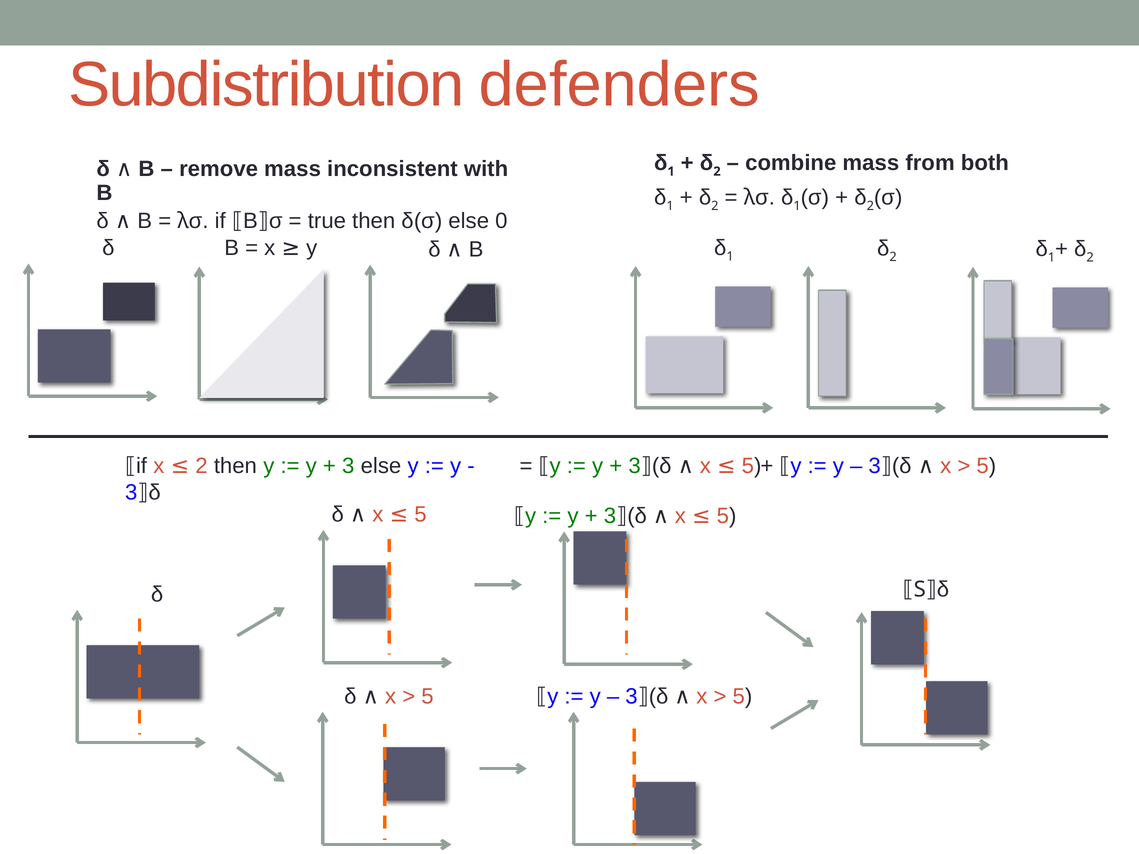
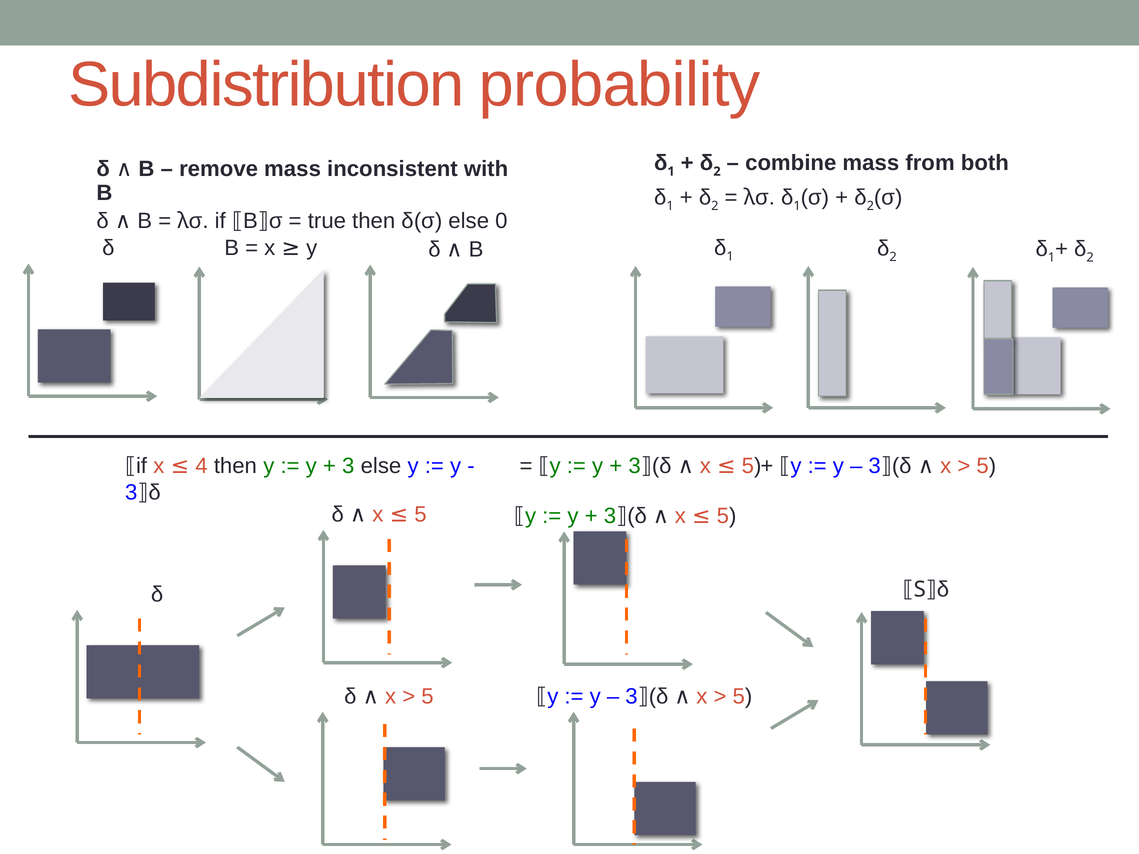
defenders: defenders -> probability
2 at (201, 466): 2 -> 4
